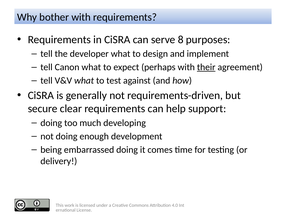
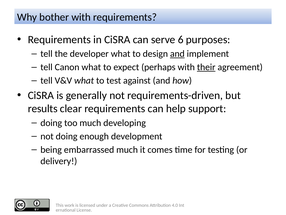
8: 8 -> 6
and at (177, 54) underline: none -> present
secure: secure -> results
embarrassed doing: doing -> much
